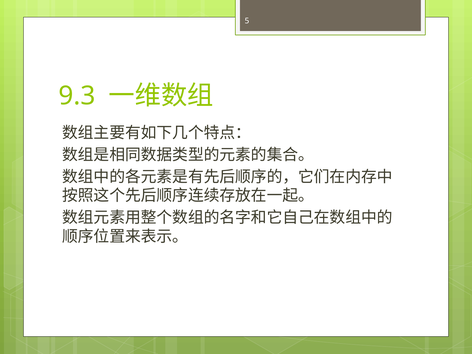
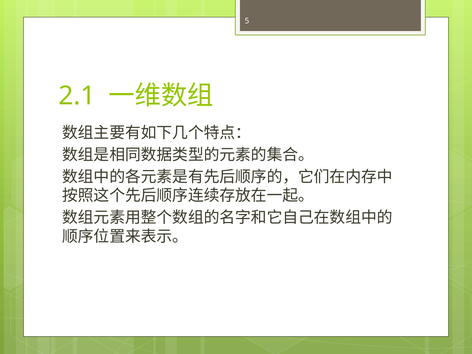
9.3: 9.3 -> 2.1
